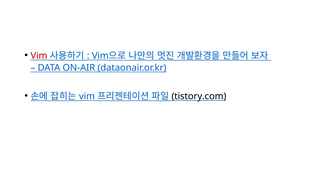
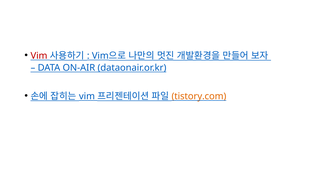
tistory.com colour: black -> orange
